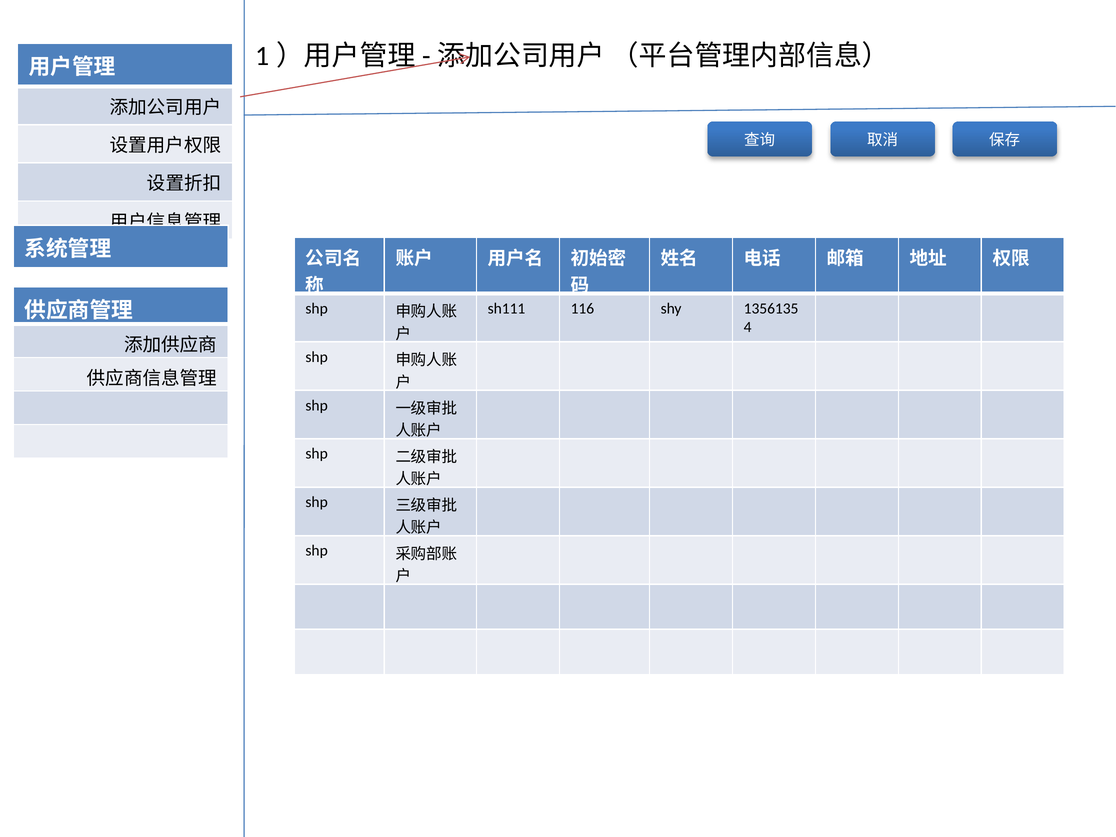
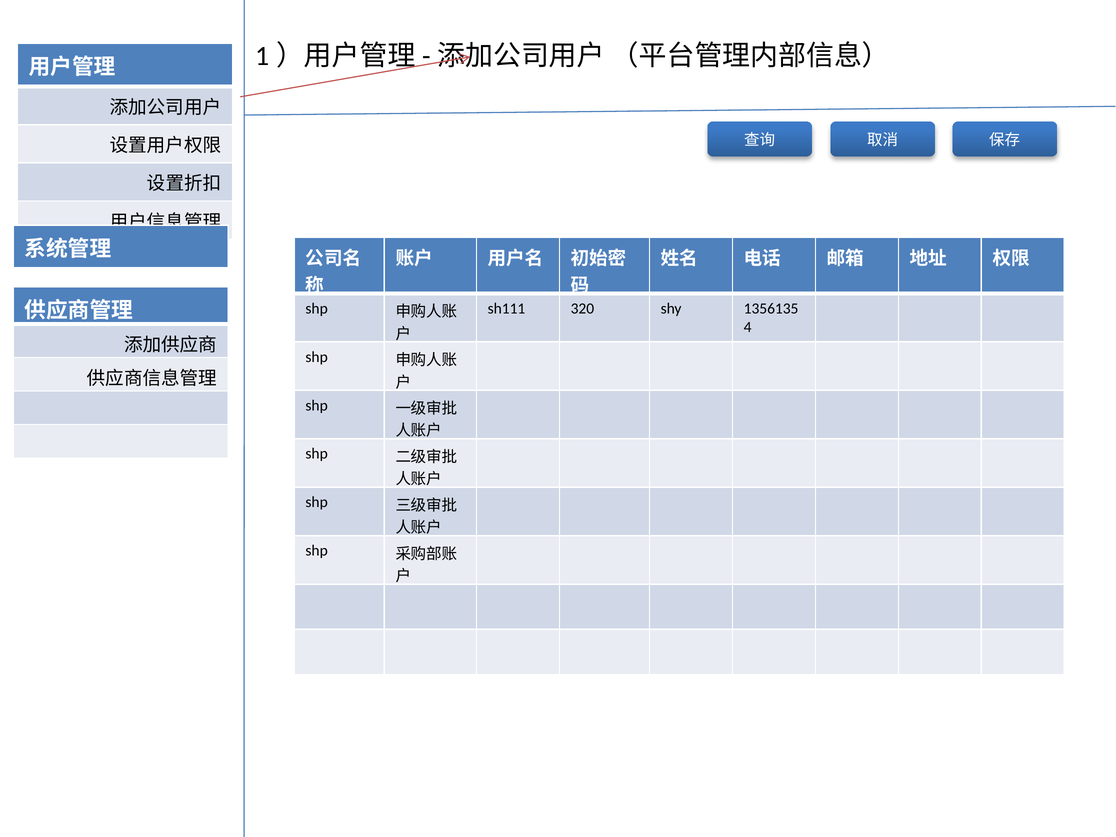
116: 116 -> 320
